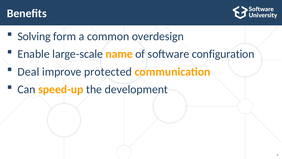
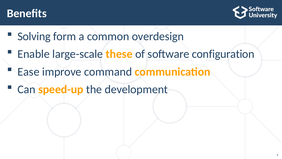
name: name -> these
Deal: Deal -> Ease
protected: protected -> command
